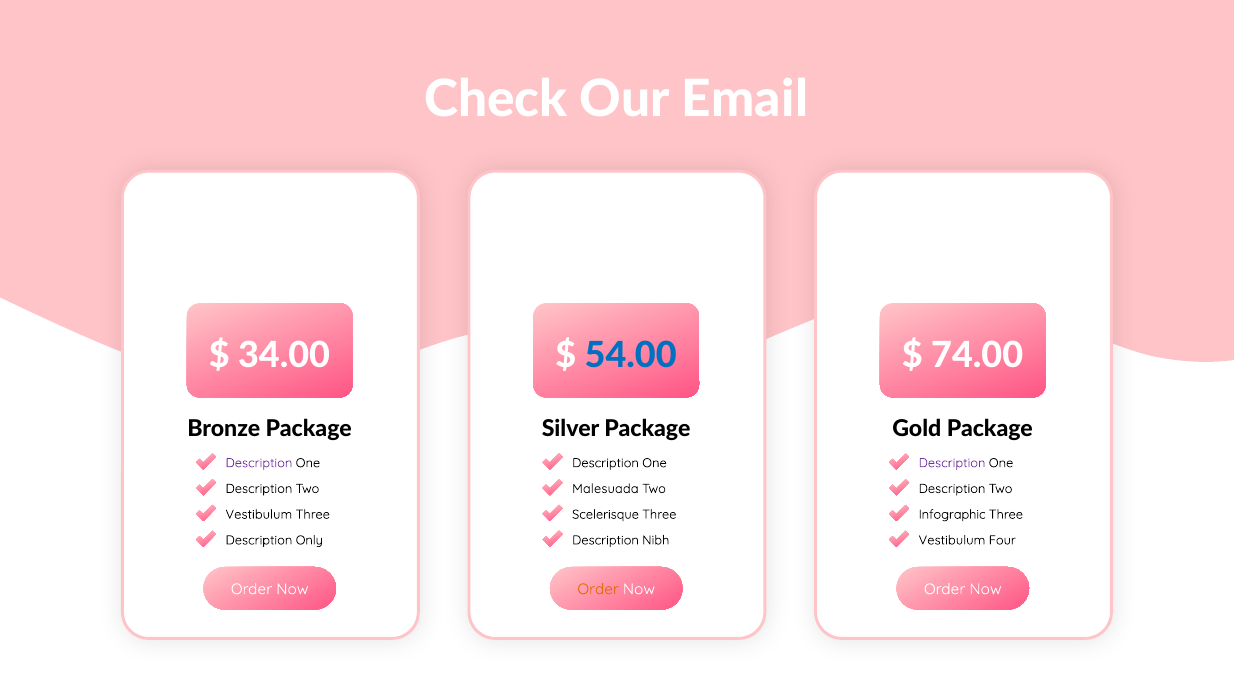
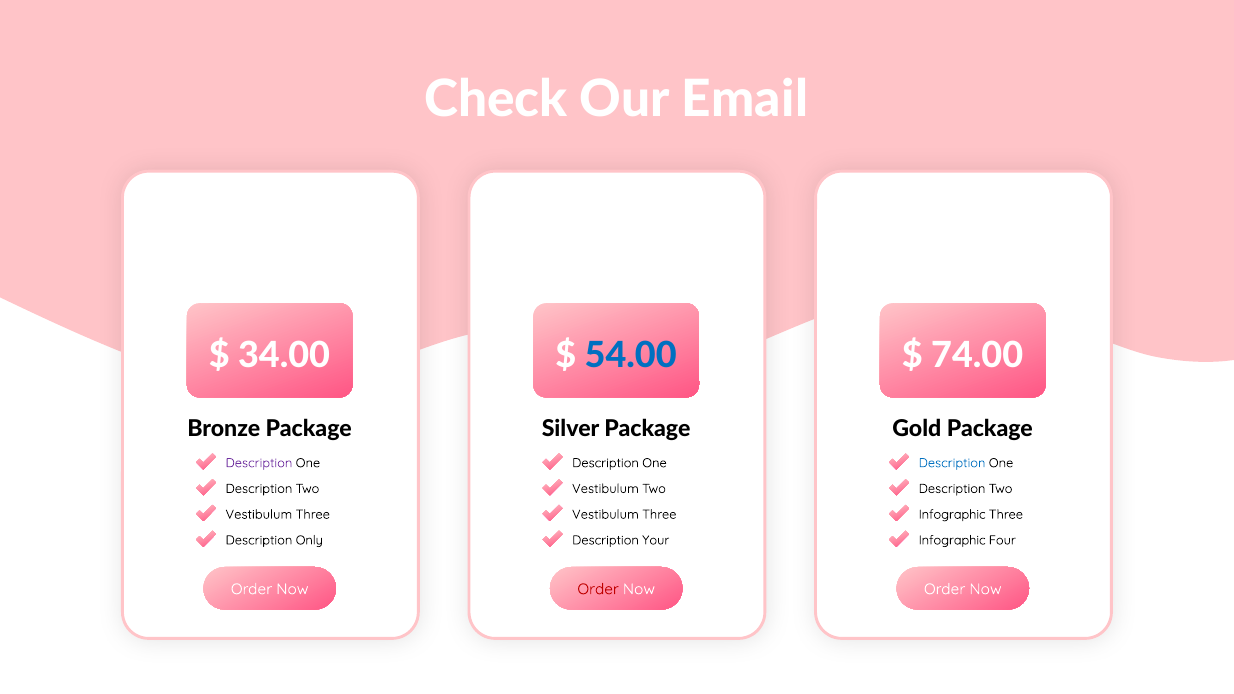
Description at (952, 463) colour: purple -> blue
Malesuada at (605, 489): Malesuada -> Vestibulum
Scelerisque at (605, 515): Scelerisque -> Vestibulum
Nibh: Nibh -> Your
Vestibulum at (952, 540): Vestibulum -> Infographic
Order at (598, 589) colour: orange -> red
